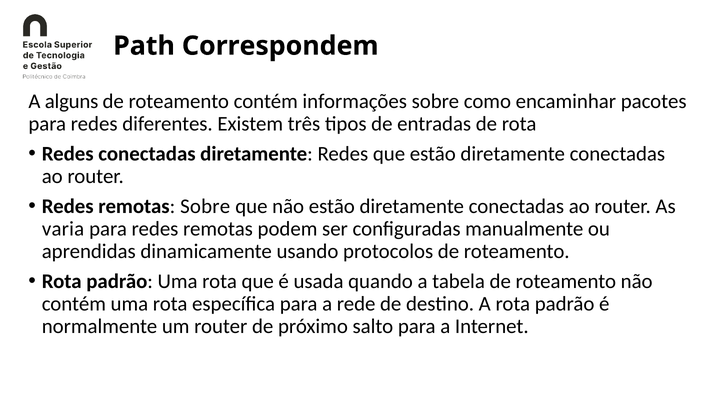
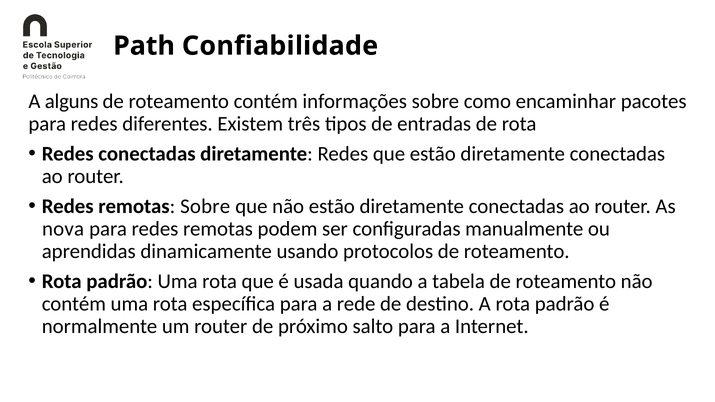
Correspondem: Correspondem -> Confiabilidade
varia: varia -> nova
